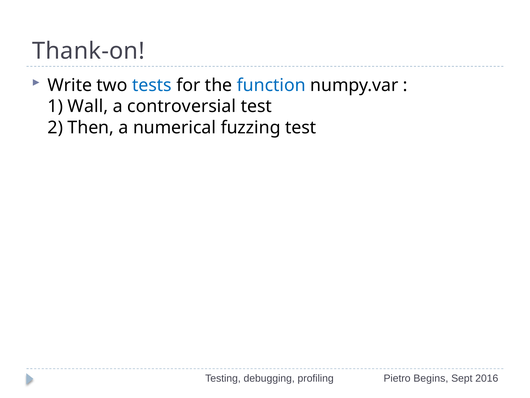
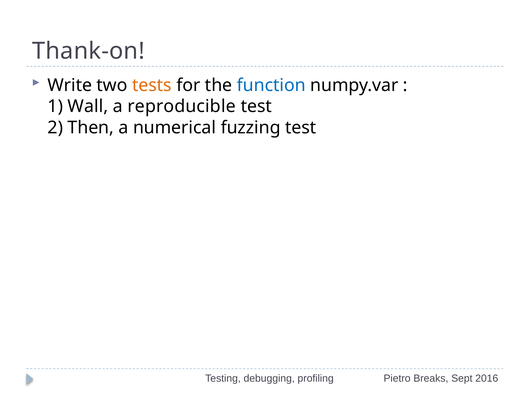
tests colour: blue -> orange
controversial: controversial -> reproducible
Begins: Begins -> Breaks
